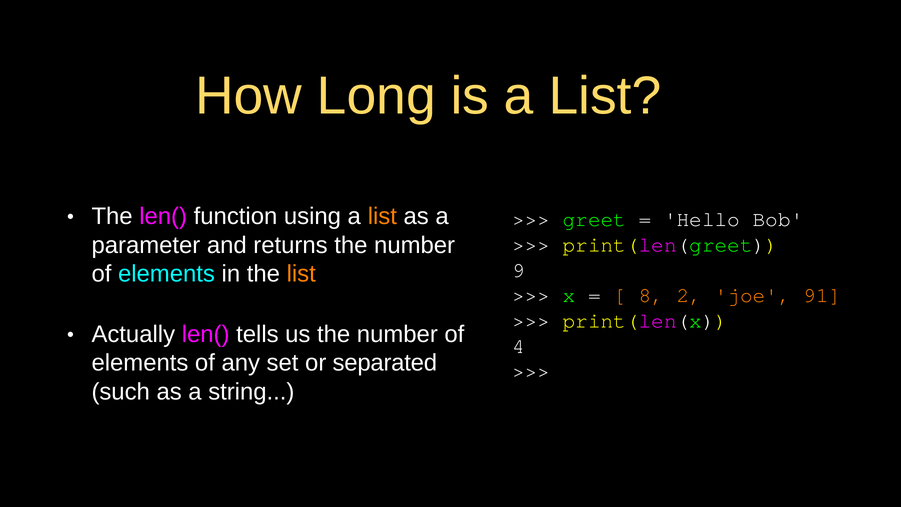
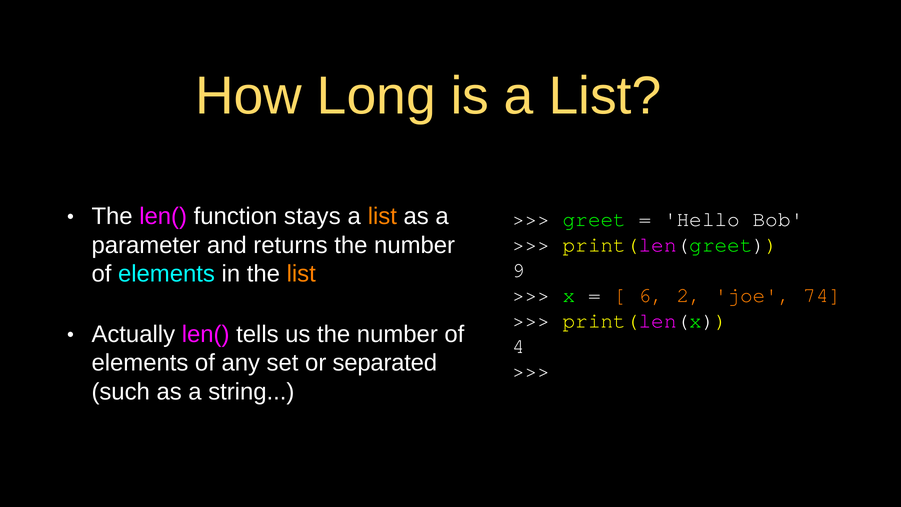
using: using -> stays
8: 8 -> 6
91: 91 -> 74
